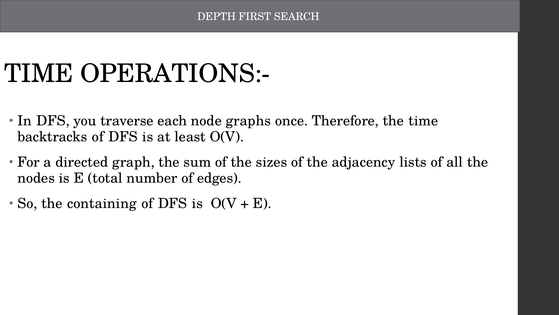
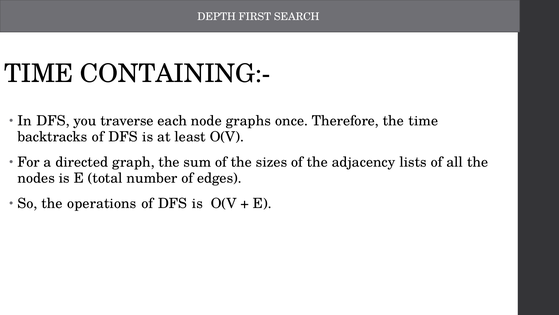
OPERATIONS:-: OPERATIONS:- -> CONTAINING:-
containing: containing -> operations
